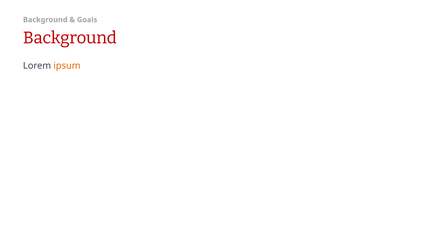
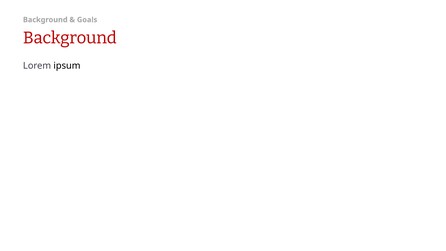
ipsum colour: orange -> black
